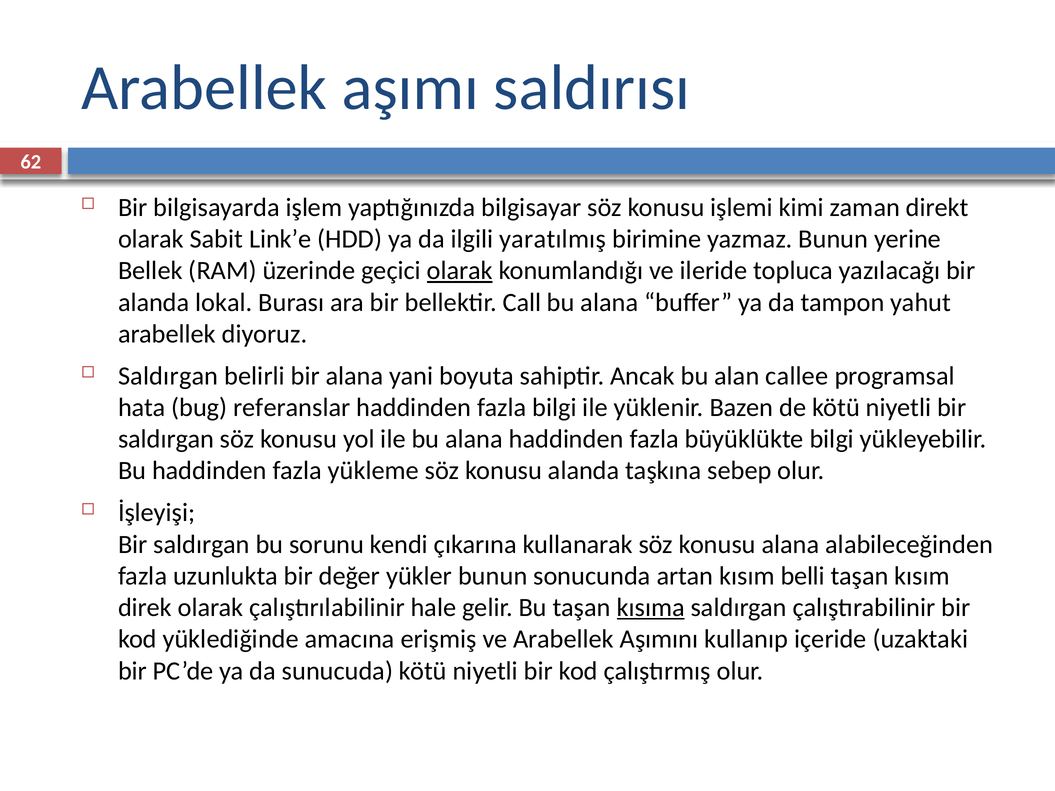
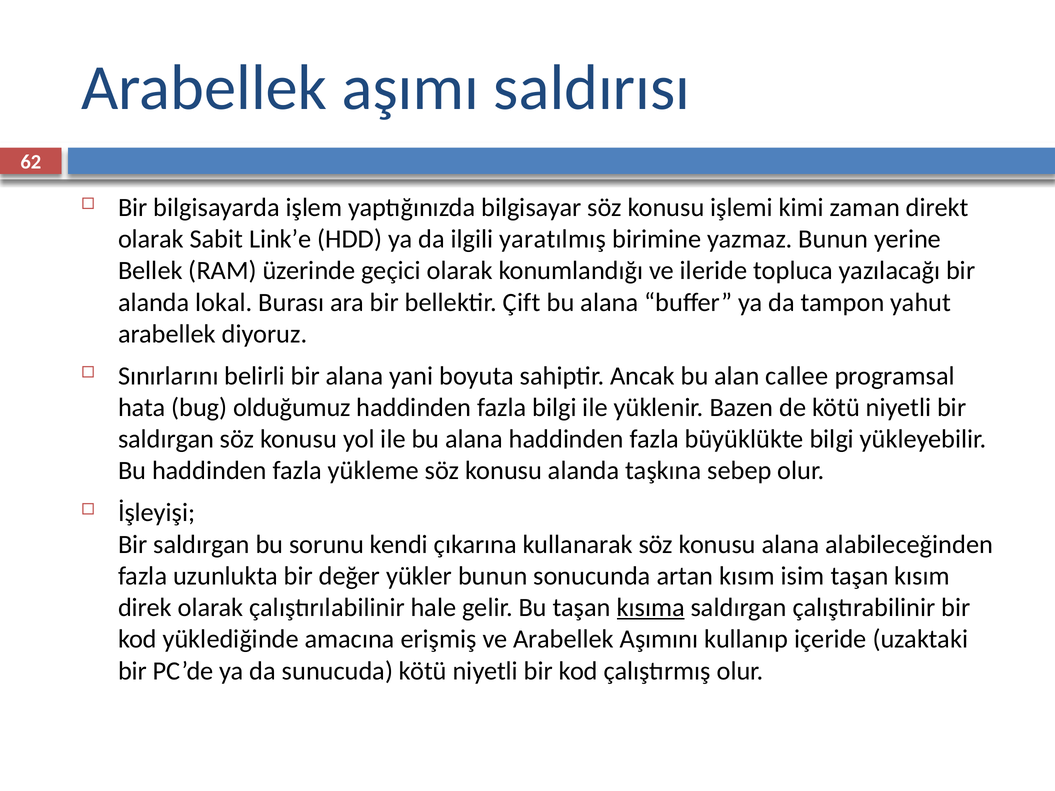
olarak at (460, 271) underline: present -> none
Call: Call -> Çift
Saldırgan at (168, 376): Saldırgan -> Sınırlarını
referanslar: referanslar -> olduğumuz
belli: belli -> isim
